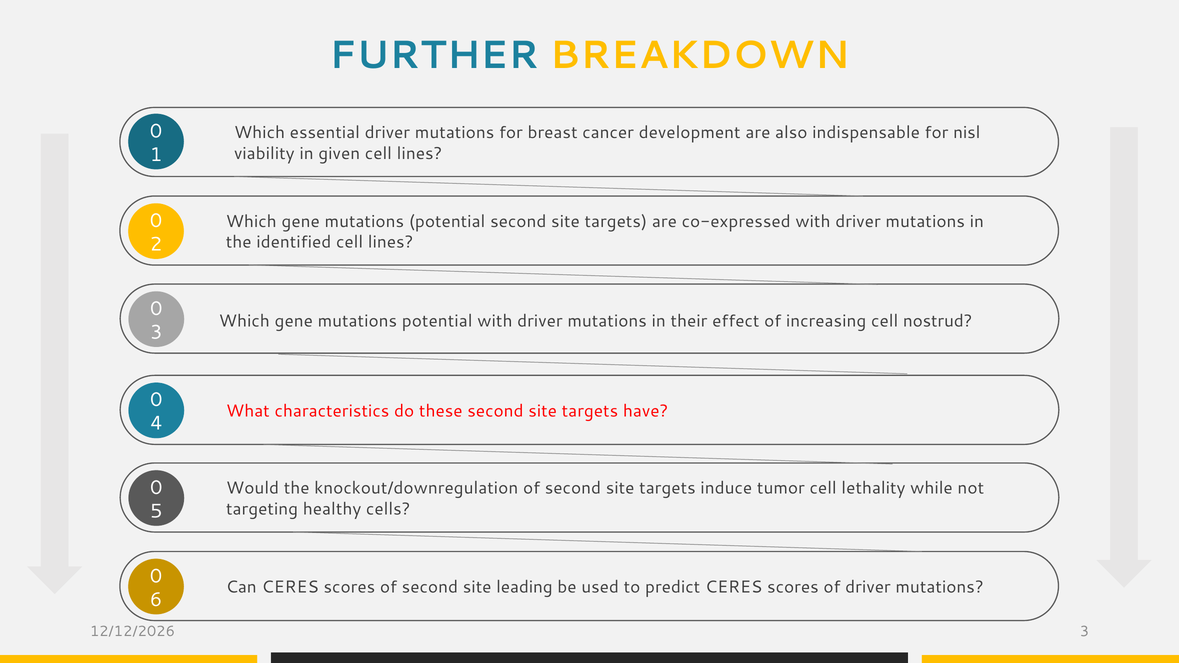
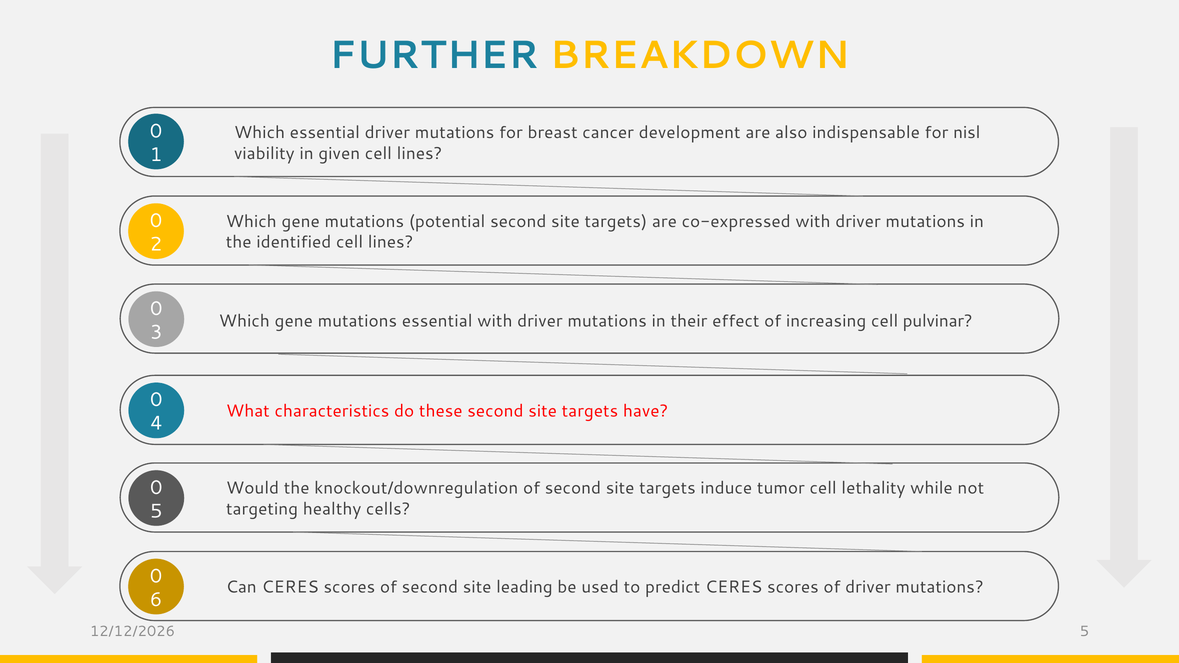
potential at (437, 321): potential -> essential
nostrud: nostrud -> pulvinar
3 at (1084, 632): 3 -> 5
